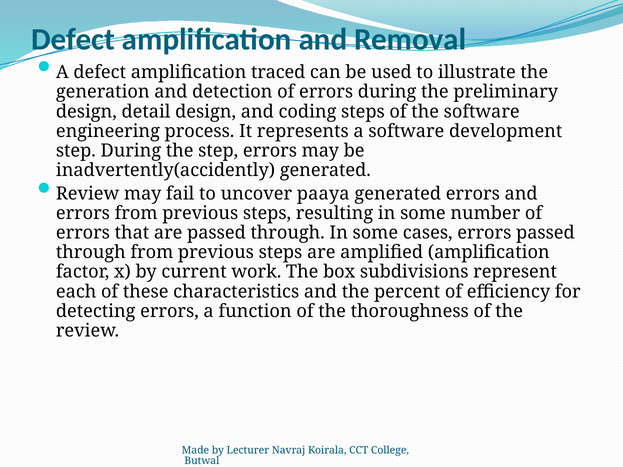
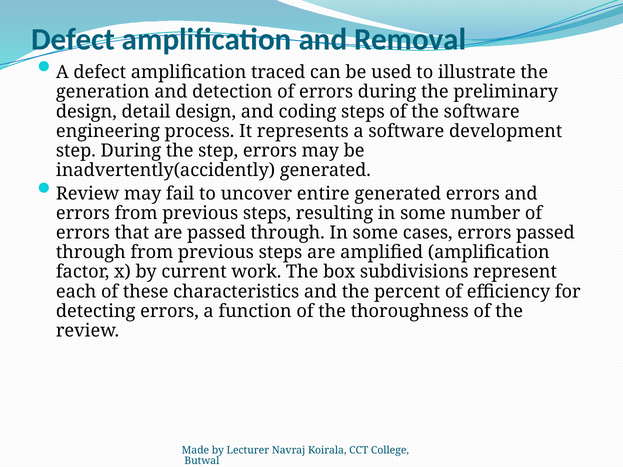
paaya: paaya -> entire
